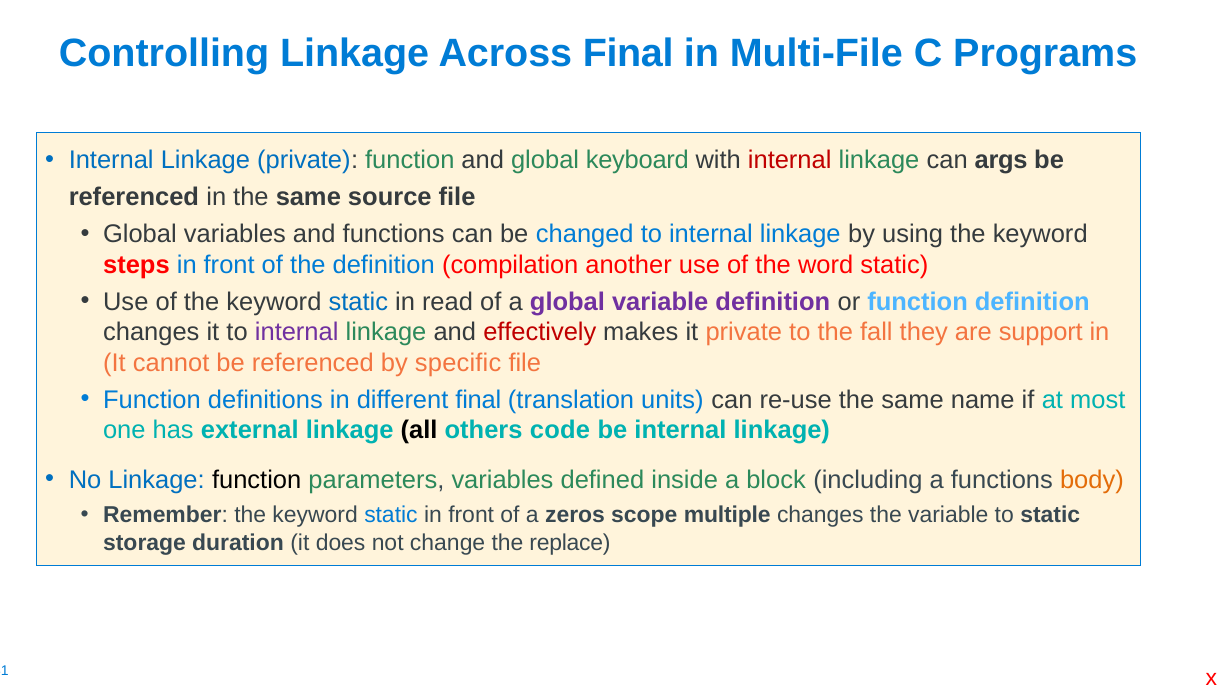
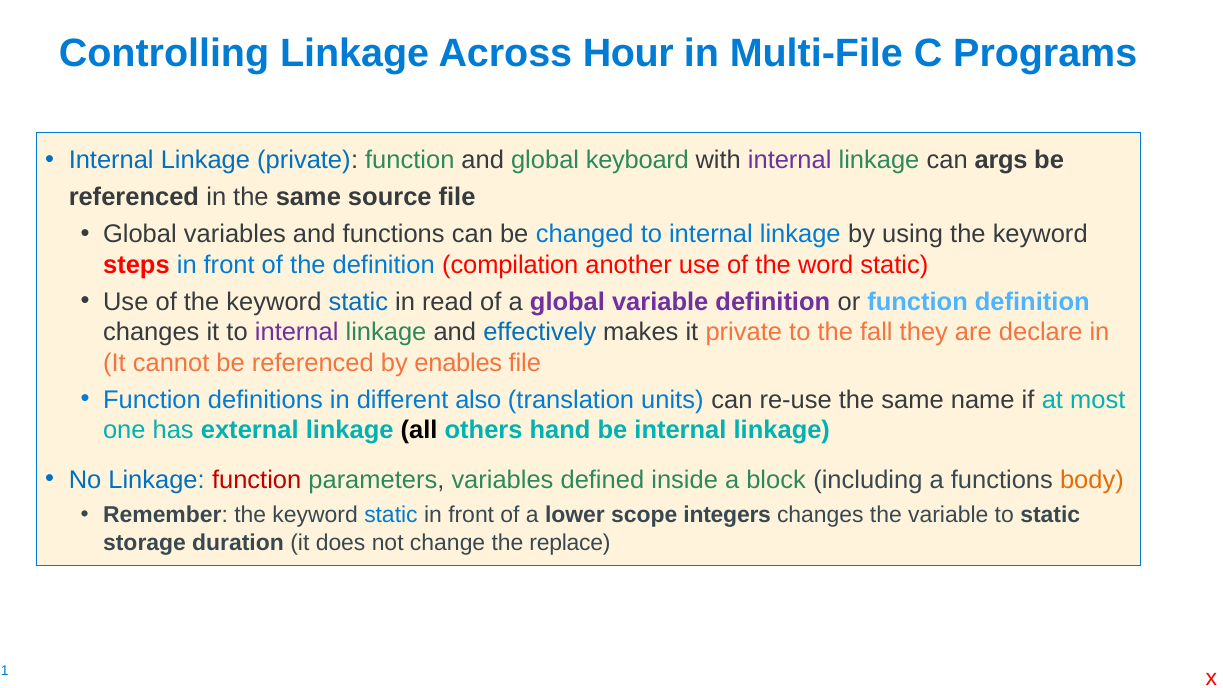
Across Final: Final -> Hour
internal at (790, 161) colour: red -> purple
effectively colour: red -> blue
support: support -> declare
specific: specific -> enables
different final: final -> also
code: code -> hand
function at (257, 480) colour: black -> red
zeros: zeros -> lower
multiple: multiple -> integers
